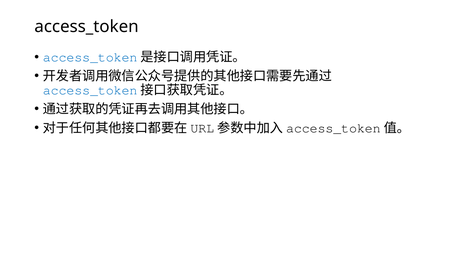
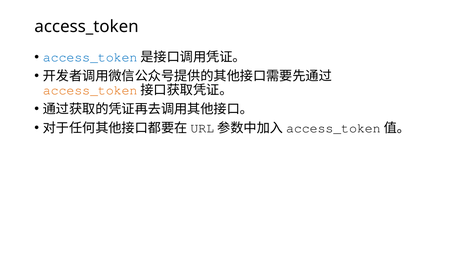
access_token at (90, 91) colour: blue -> orange
